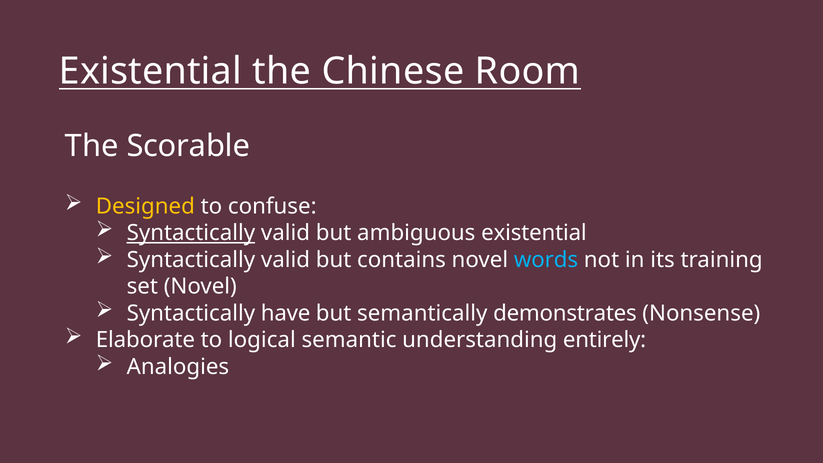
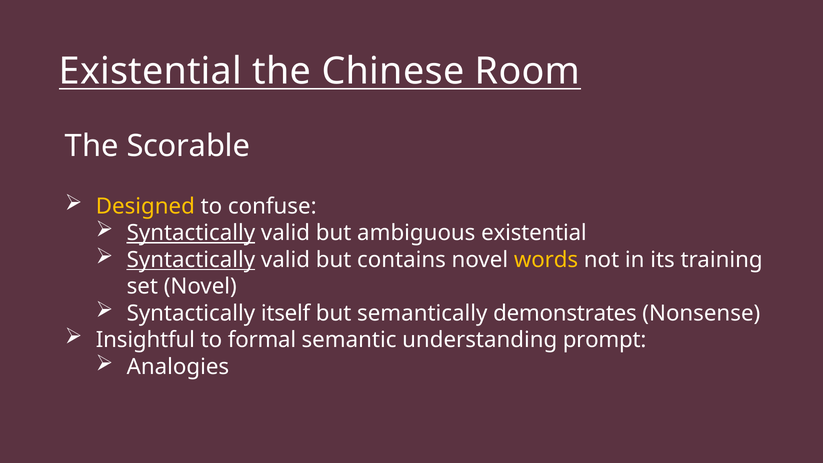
Syntactically at (191, 260) underline: none -> present
words colour: light blue -> yellow
have: have -> itself
Elaborate: Elaborate -> Insightful
logical: logical -> formal
entirely: entirely -> prompt
